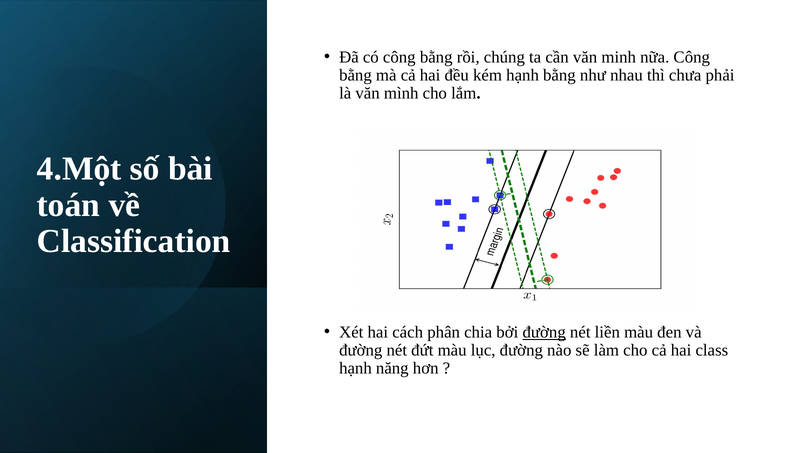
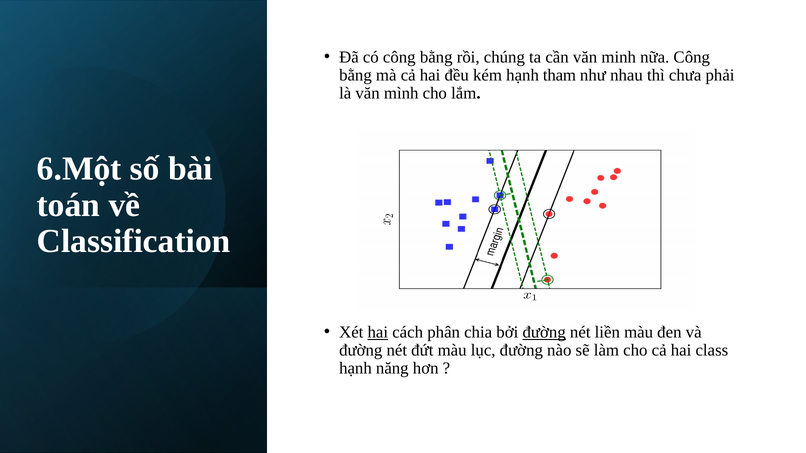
hạnh bằng: bằng -> tham
4.Một: 4.Một -> 6.Một
hai at (378, 332) underline: none -> present
